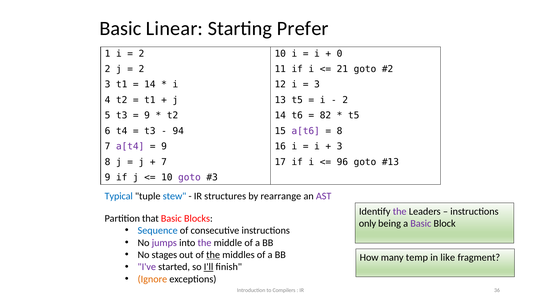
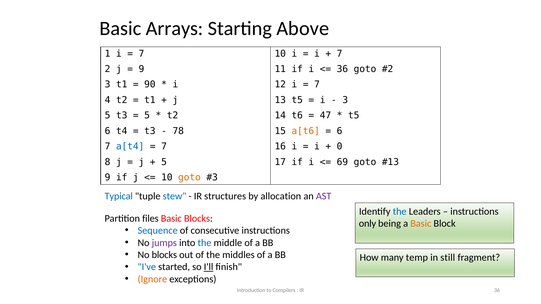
Linear: Linear -> Arrays
Prefer: Prefer -> Above
2 at (141, 54): 2 -> 7
0 at (340, 54): 0 -> 7
2 at (141, 69): 2 -> 9
21 at (342, 69): 21 -> 36
14 at (150, 85): 14 -> 90
3 at (317, 85): 3 -> 7
2 at (345, 100): 2 -> 3
9 at (147, 116): 9 -> 5
82: 82 -> 47
94: 94 -> 78
a[t6 colour: purple -> orange
8 at (340, 131): 8 -> 6
a[t4 colour: purple -> blue
9 at (164, 147): 9 -> 7
3 at (340, 147): 3 -> 0
7 at (164, 162): 7 -> 5
96: 96 -> 69
goto at (189, 178) colour: purple -> orange
rearrange: rearrange -> allocation
the at (400, 212) colour: purple -> blue
that: that -> files
Basic at (421, 224) colour: purple -> orange
the at (205, 243) colour: purple -> blue
No stages: stages -> blocks
the at (213, 255) underline: present -> none
like: like -> still
I've colour: purple -> blue
